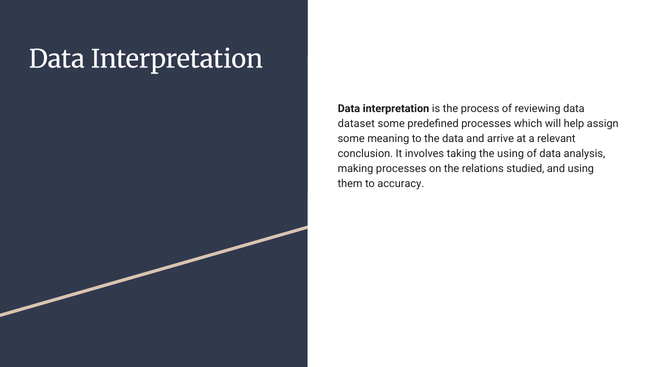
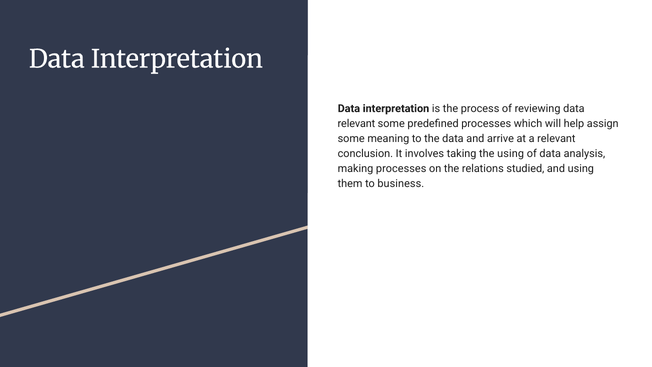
dataset at (356, 123): dataset -> relevant
accuracy: accuracy -> business
